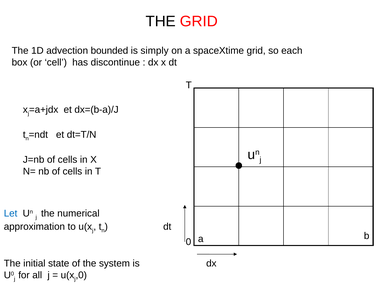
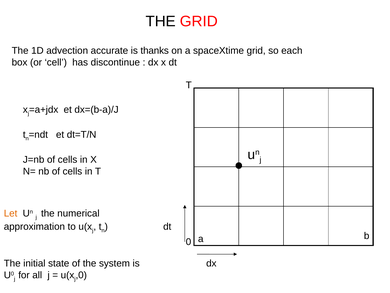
bounded: bounded -> accurate
simply: simply -> thanks
Let colour: blue -> orange
